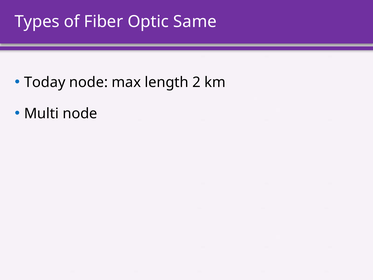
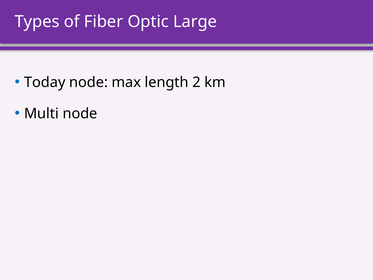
Same: Same -> Large
